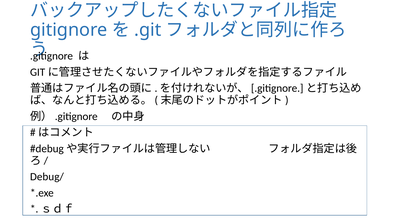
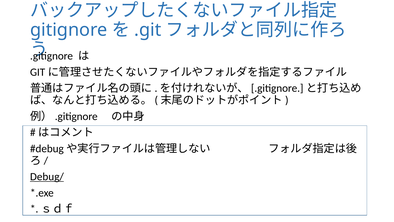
Debug/ underline: none -> present
